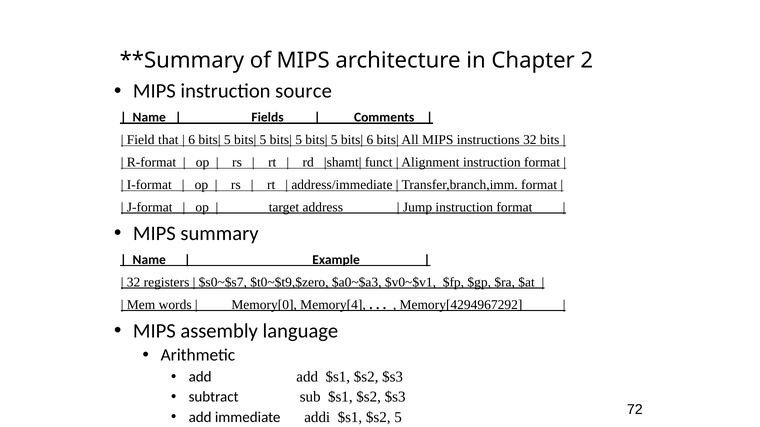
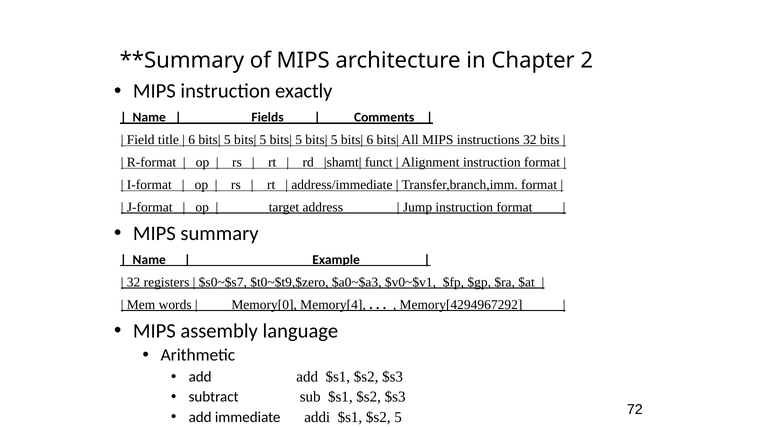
source: source -> exactly
that: that -> title
